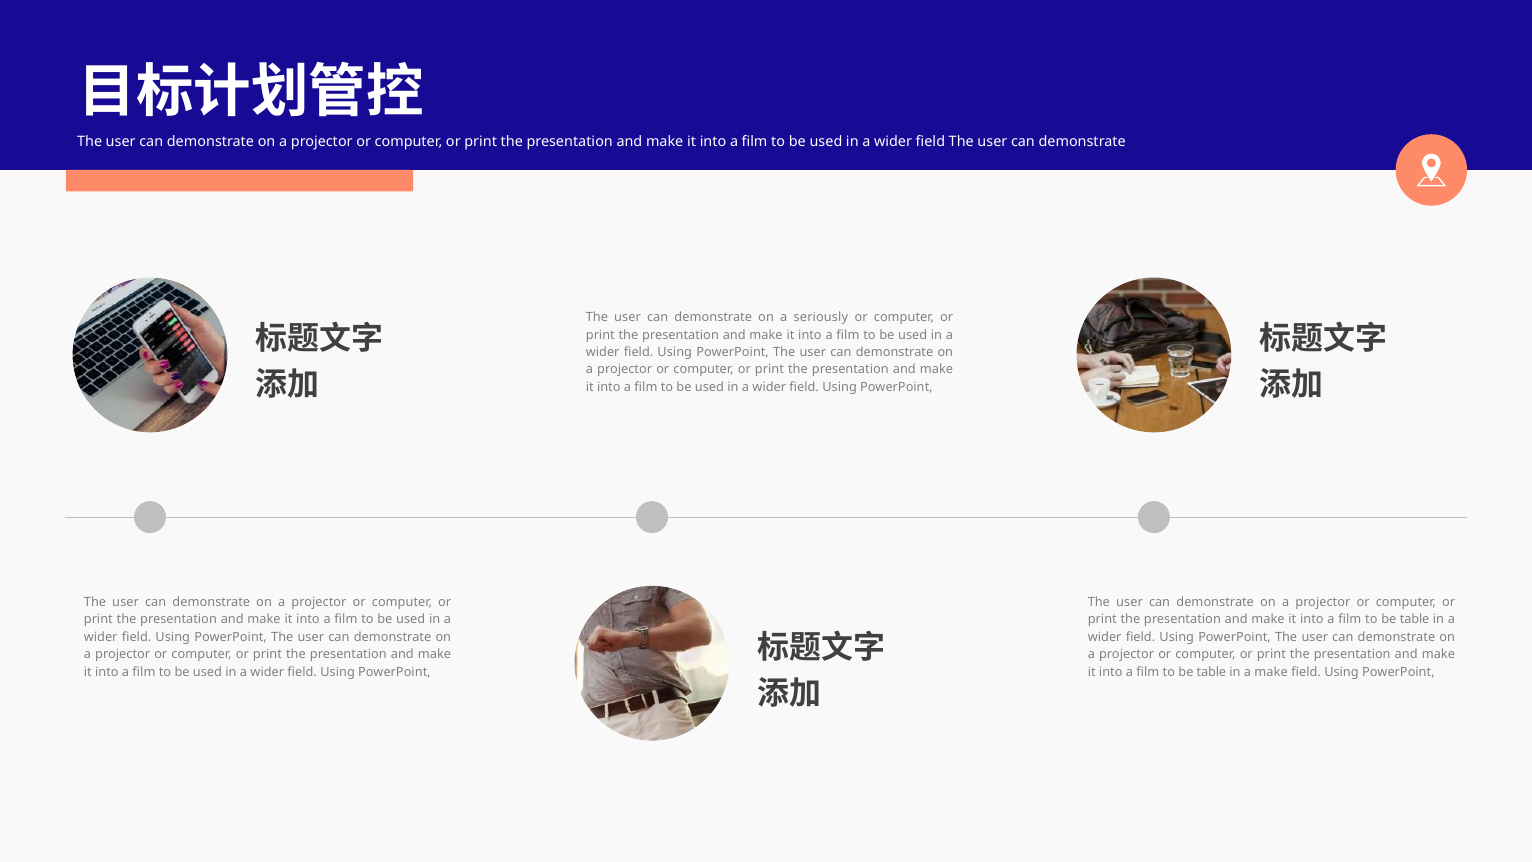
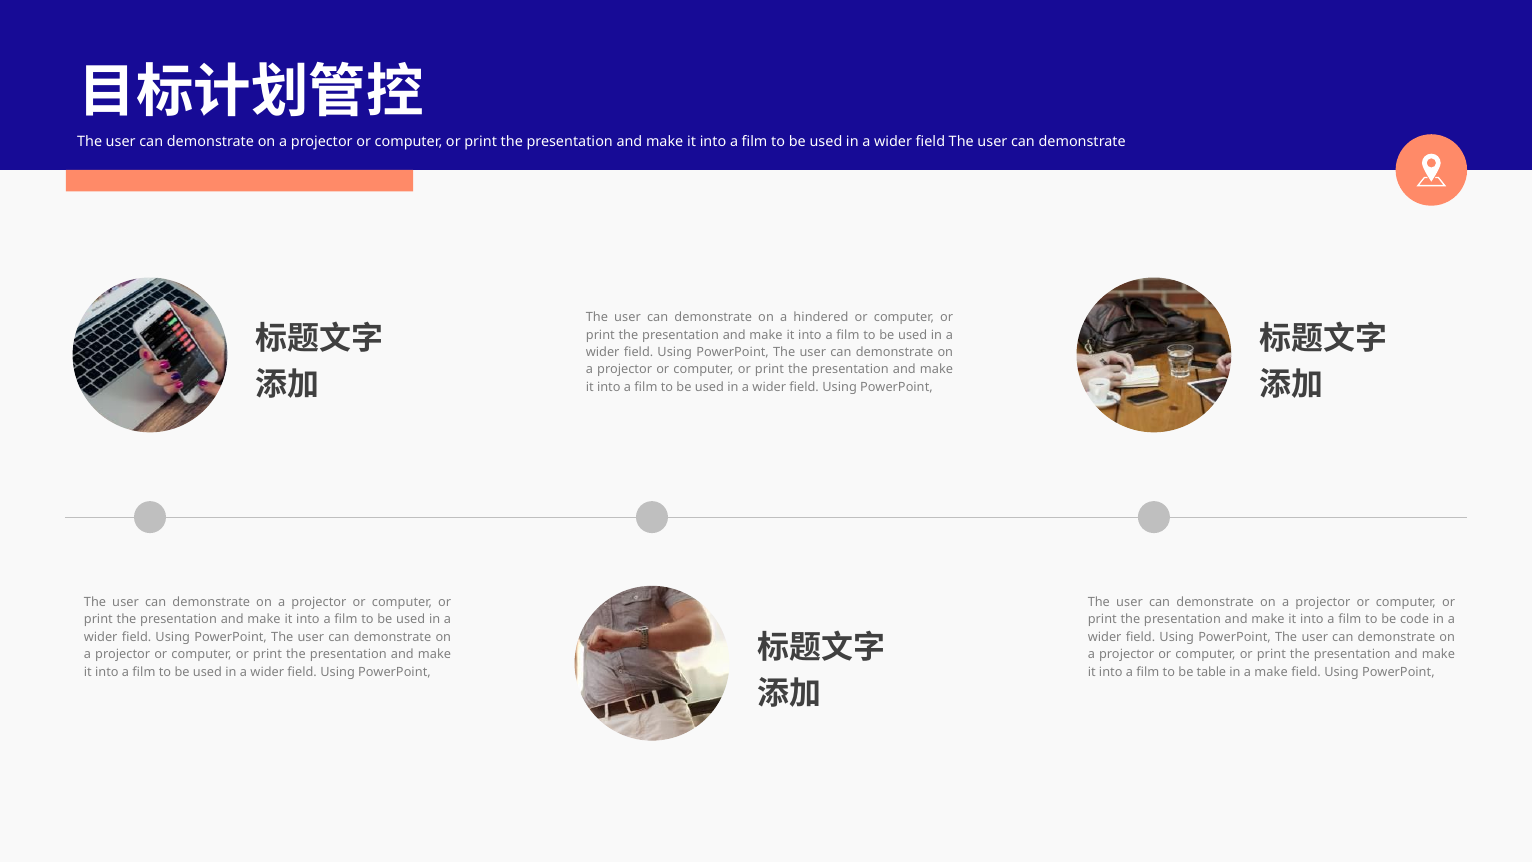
seriously: seriously -> hindered
table at (1415, 619): table -> code
